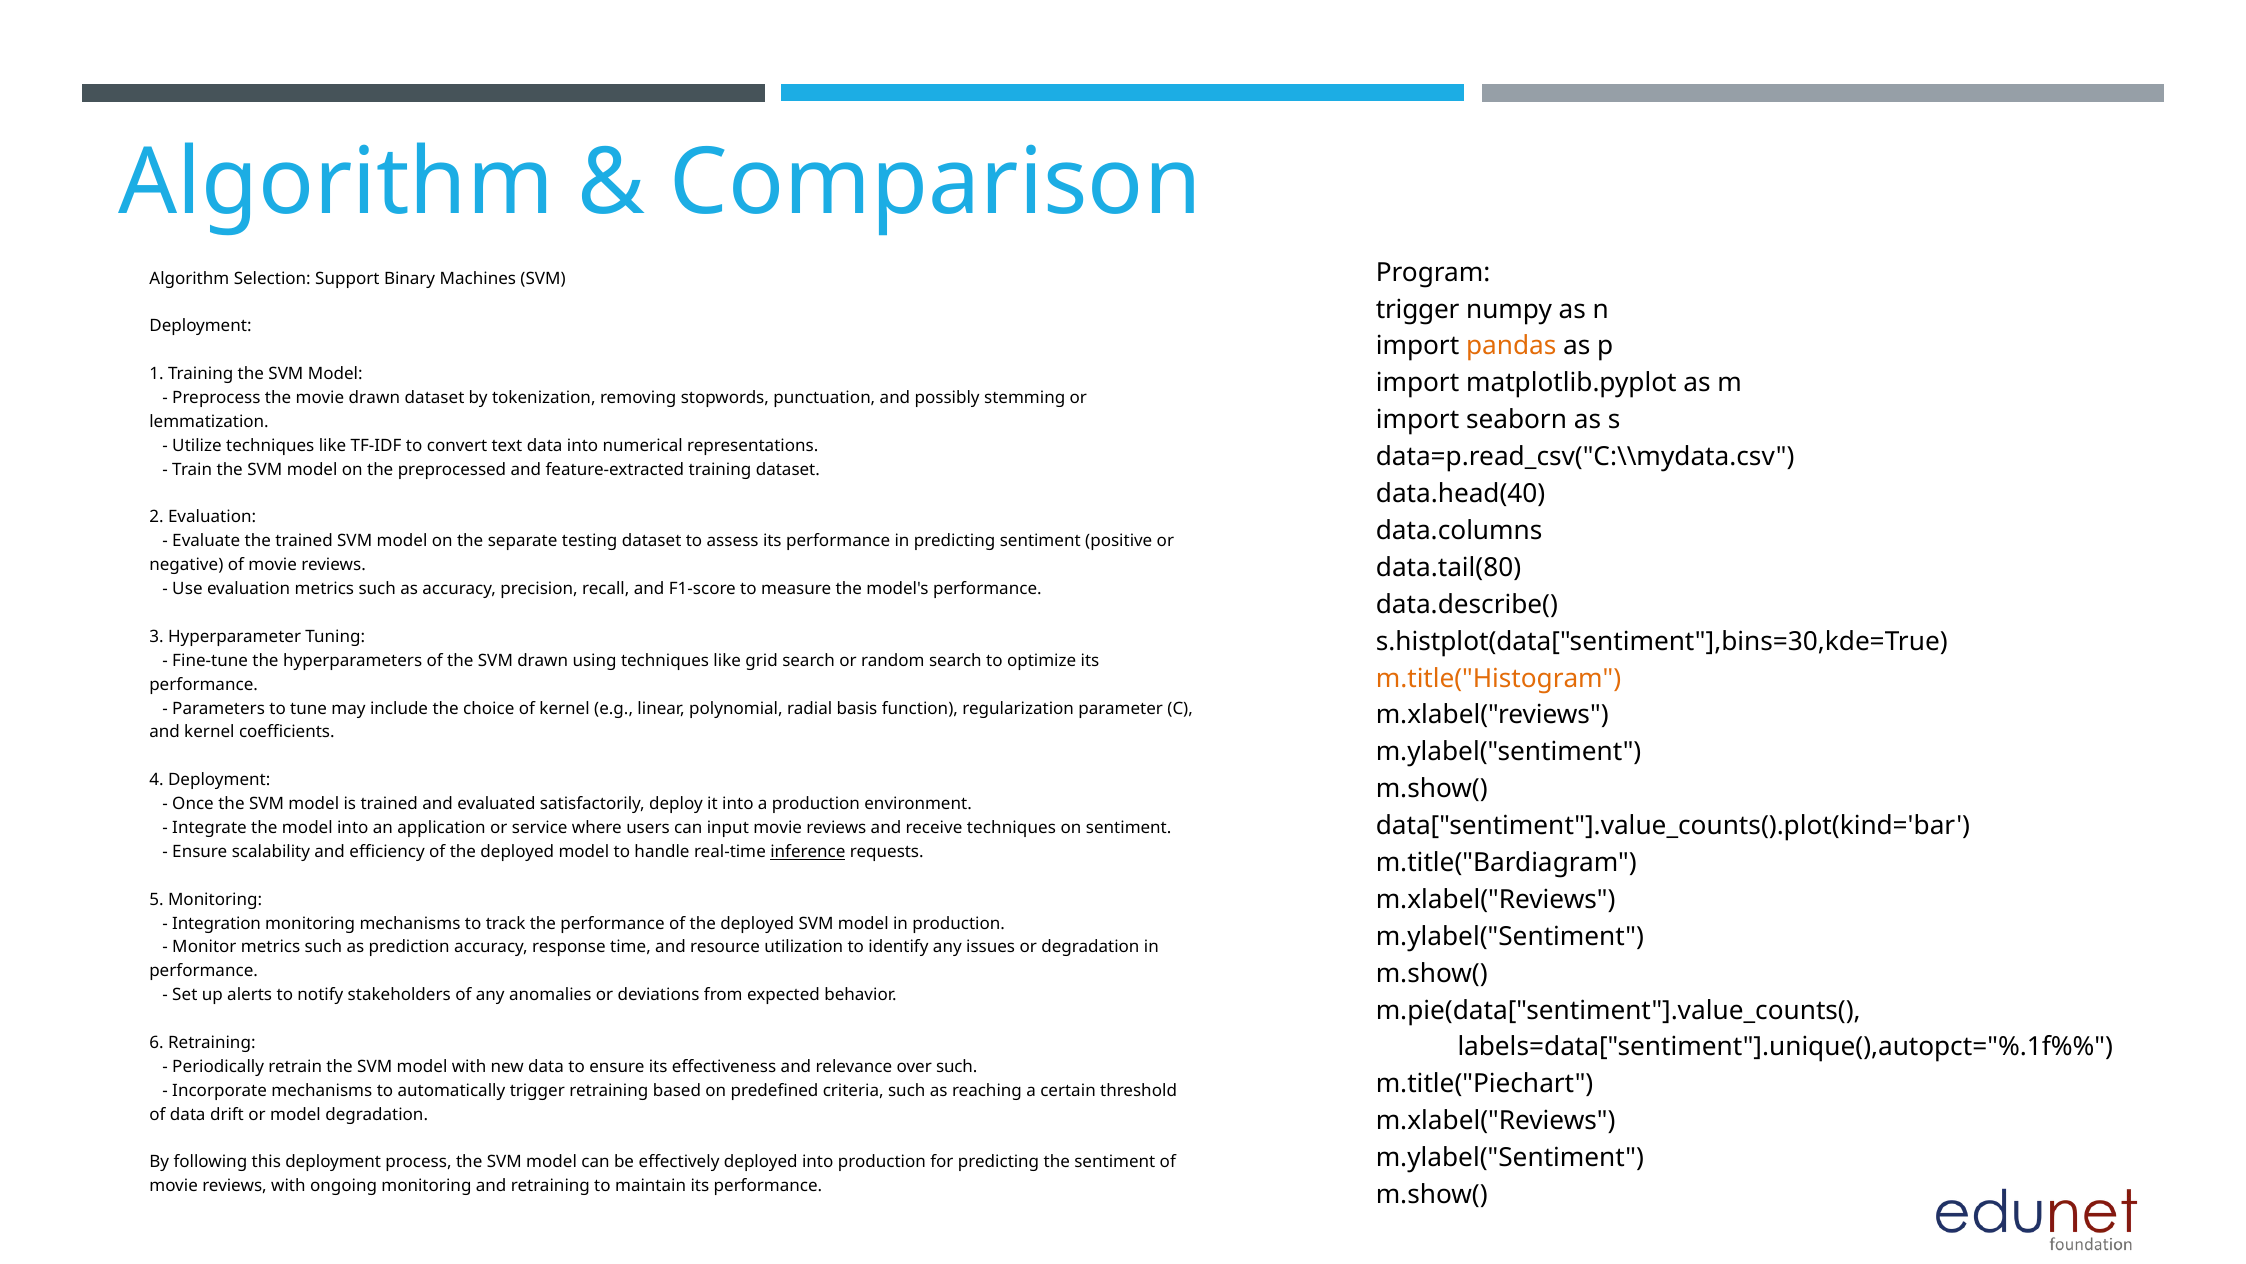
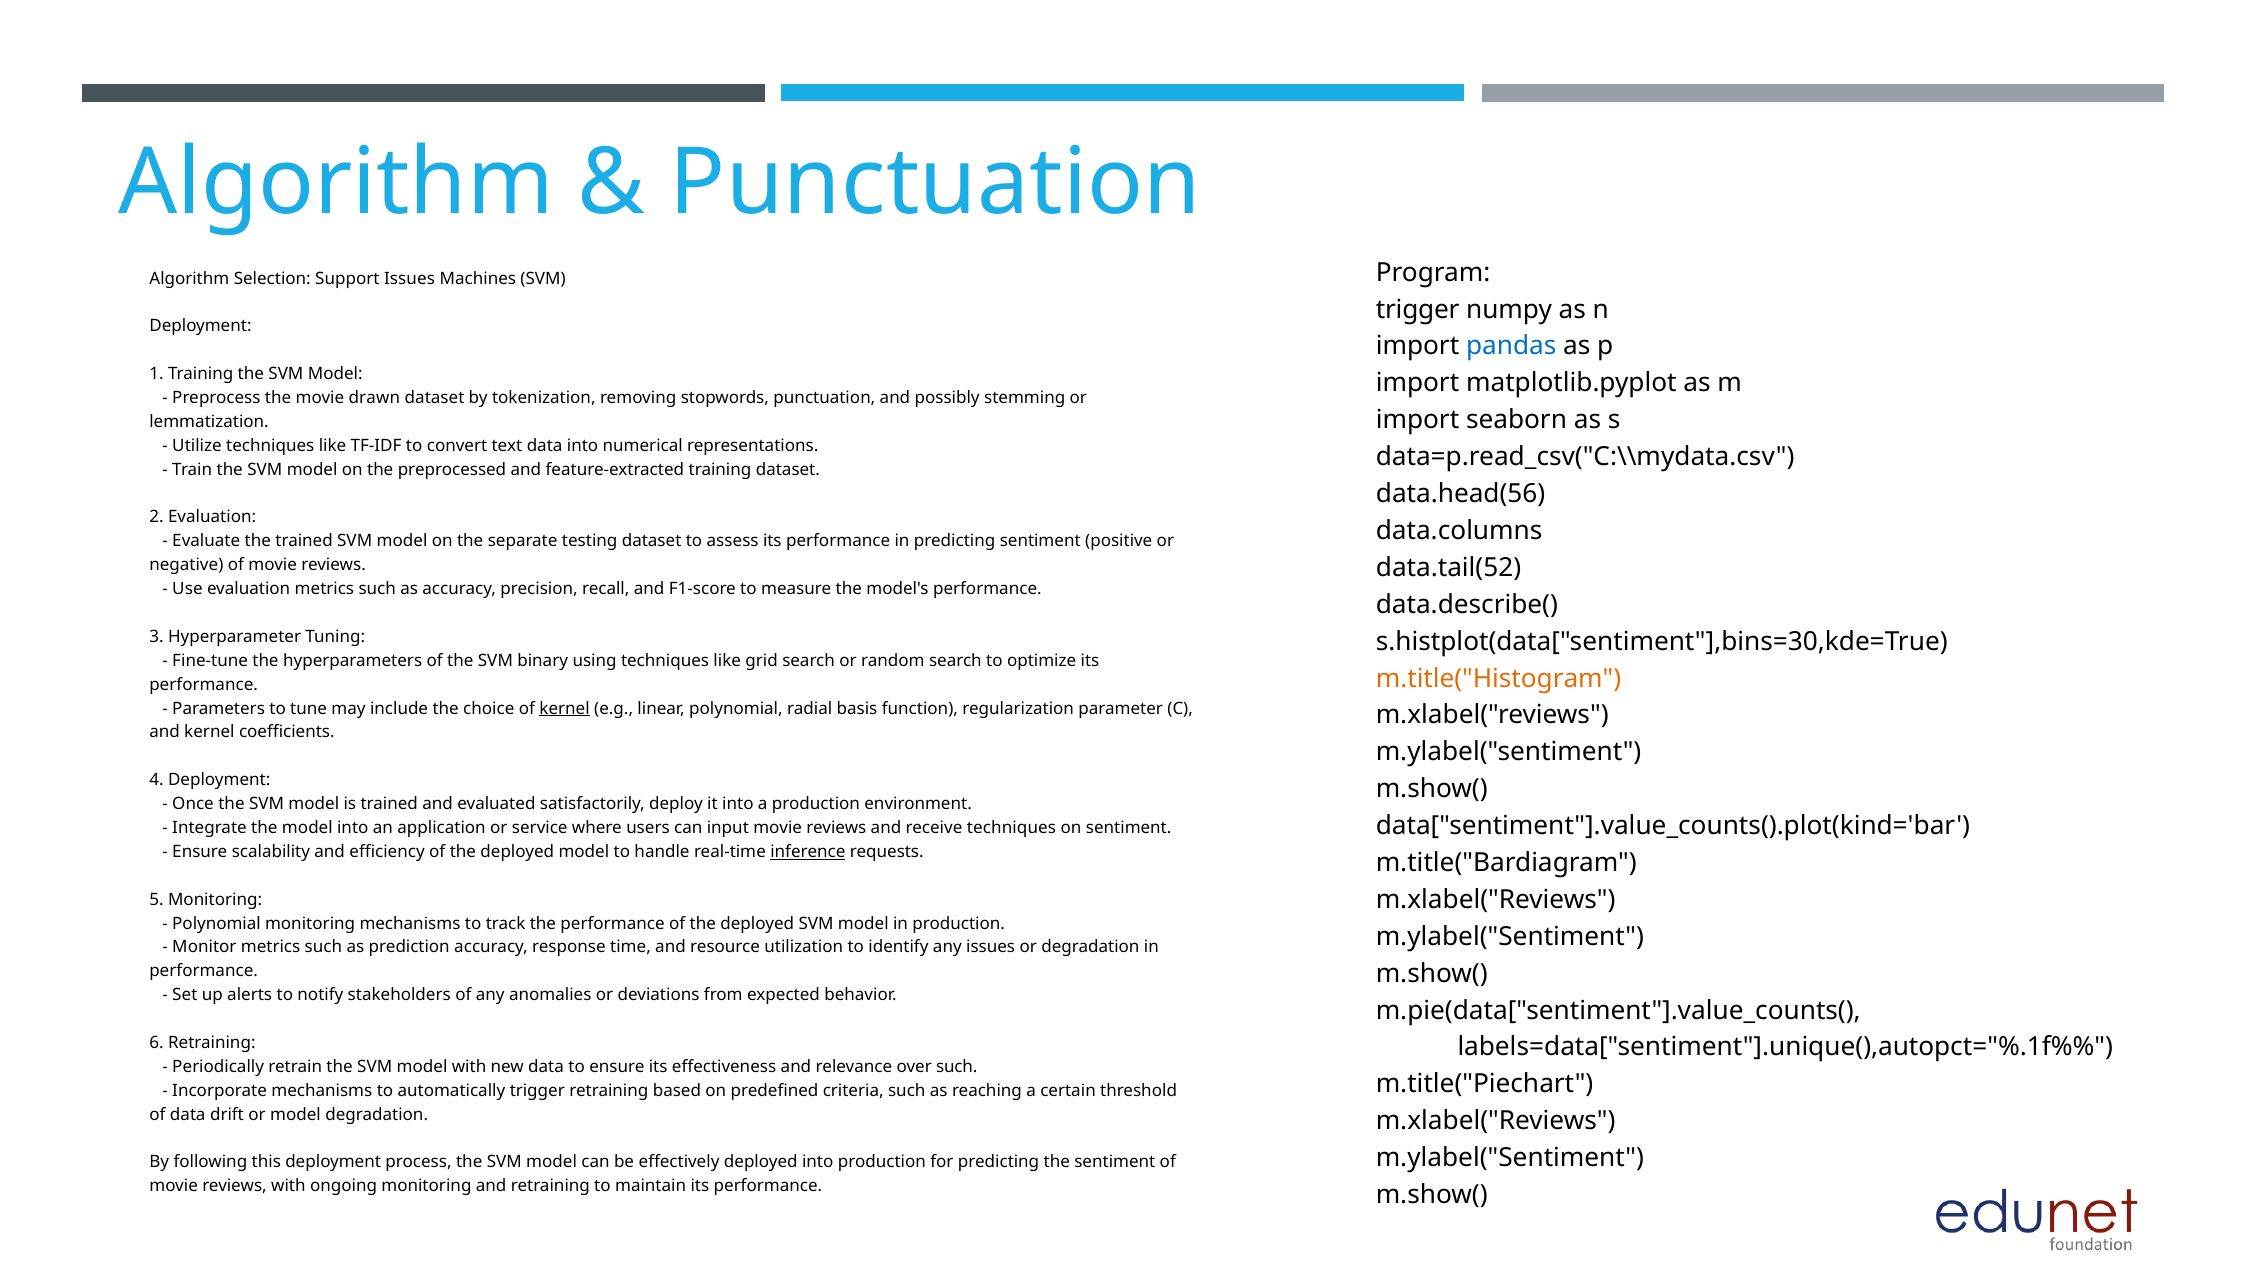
Comparison at (936, 183): Comparison -> Punctuation
Support Binary: Binary -> Issues
pandas colour: orange -> blue
data.head(40: data.head(40 -> data.head(56
data.tail(80: data.tail(80 -> data.tail(52
SVM drawn: drawn -> binary
kernel at (565, 708) underline: none -> present
Integration at (217, 923): Integration -> Polynomial
